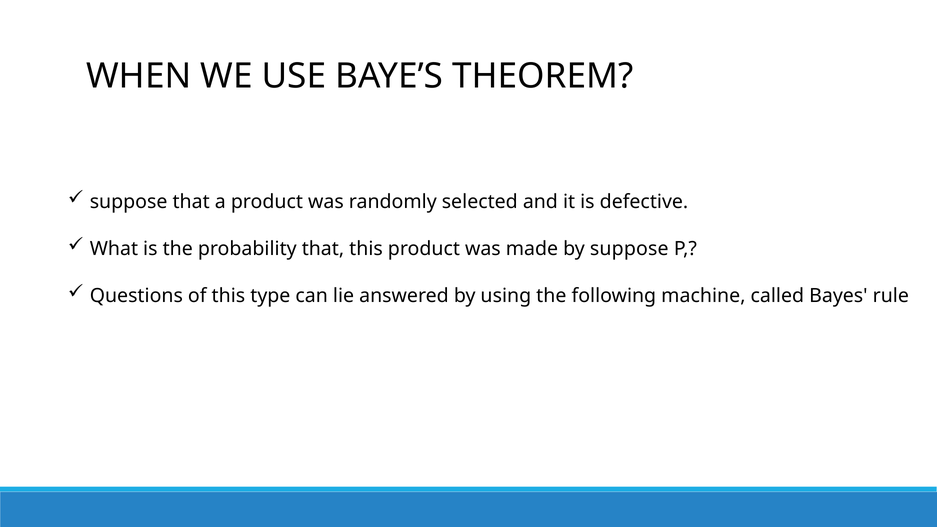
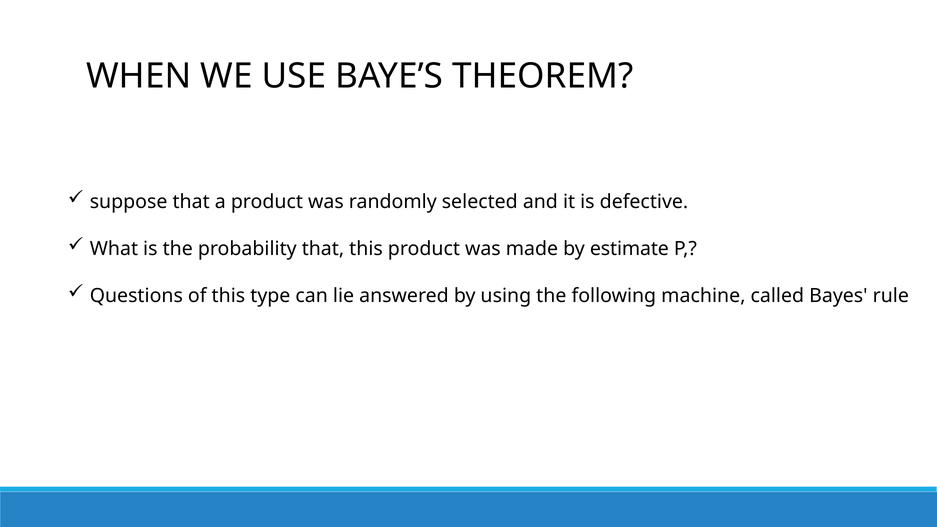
by suppose: suppose -> estimate
